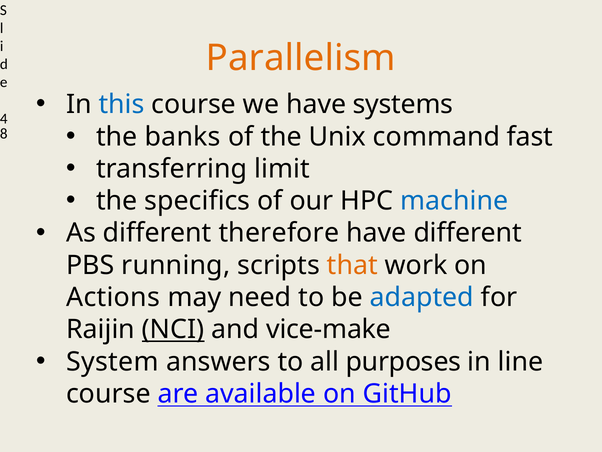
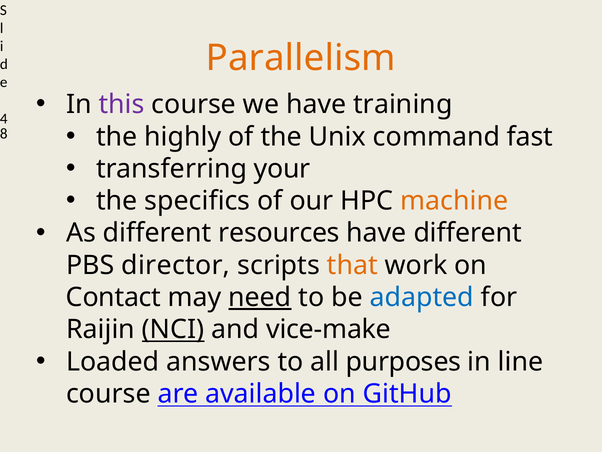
this colour: blue -> purple
systems: systems -> training
banks: banks -> highly
limit: limit -> your
machine colour: blue -> orange
therefore: therefore -> resources
running: running -> director
Actions: Actions -> Contact
need underline: none -> present
System: System -> Loaded
